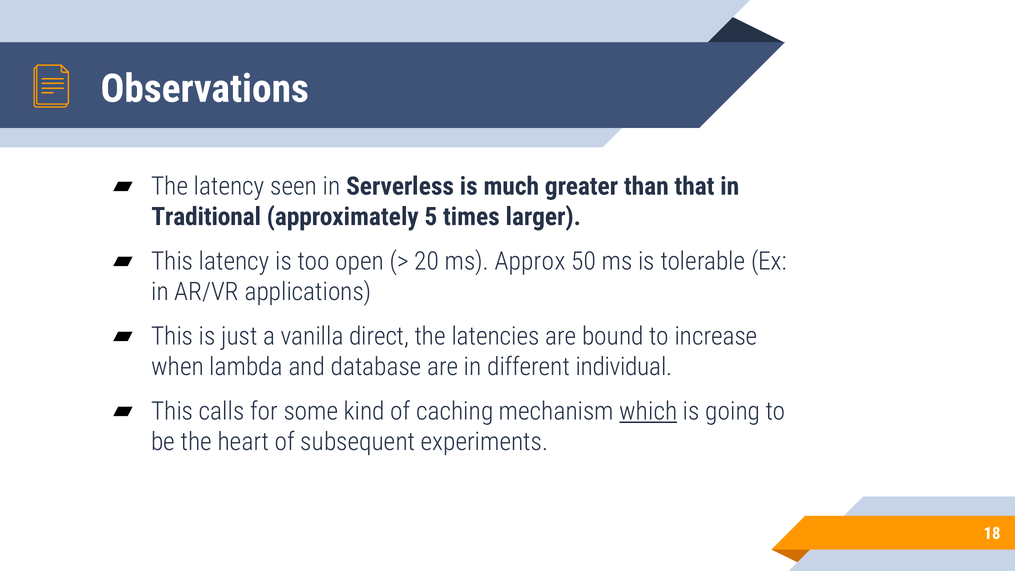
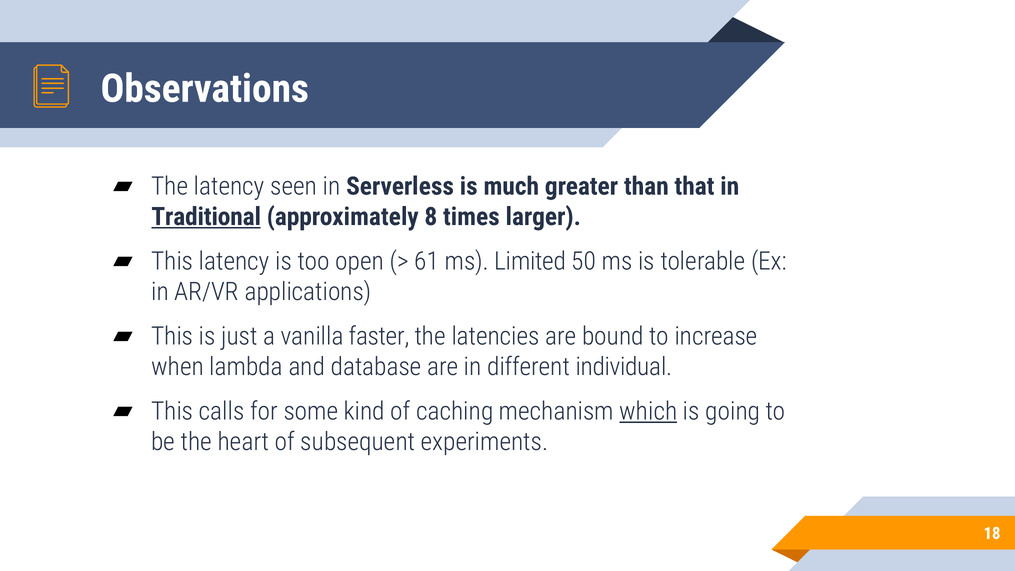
Traditional underline: none -> present
5: 5 -> 8
20: 20 -> 61
Approx: Approx -> Limited
direct: direct -> faster
